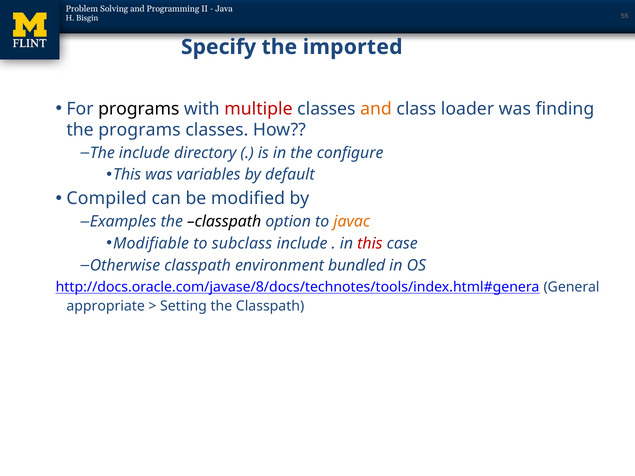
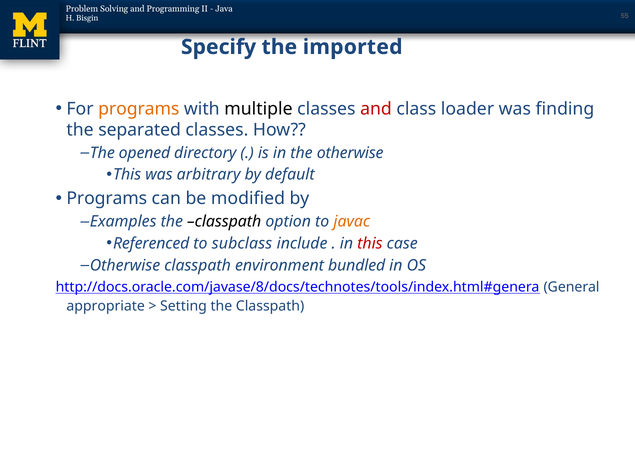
programs at (139, 109) colour: black -> orange
multiple colour: red -> black
and at (376, 109) colour: orange -> red
the programs: programs -> separated
The include: include -> opened
the configure: configure -> otherwise
variables: variables -> arbitrary
Compiled at (107, 199): Compiled -> Programs
Modifiable: Modifiable -> Referenced
